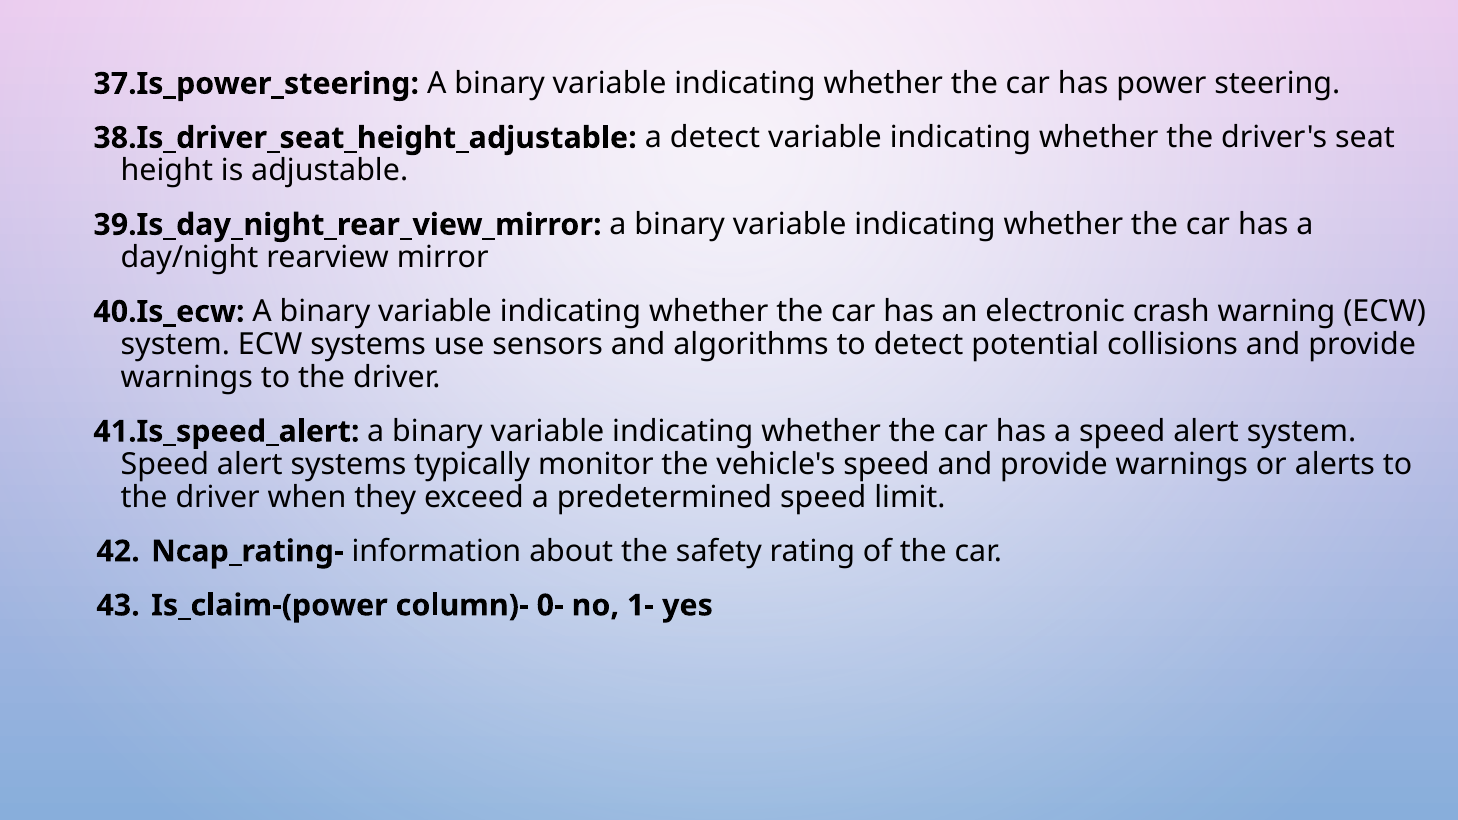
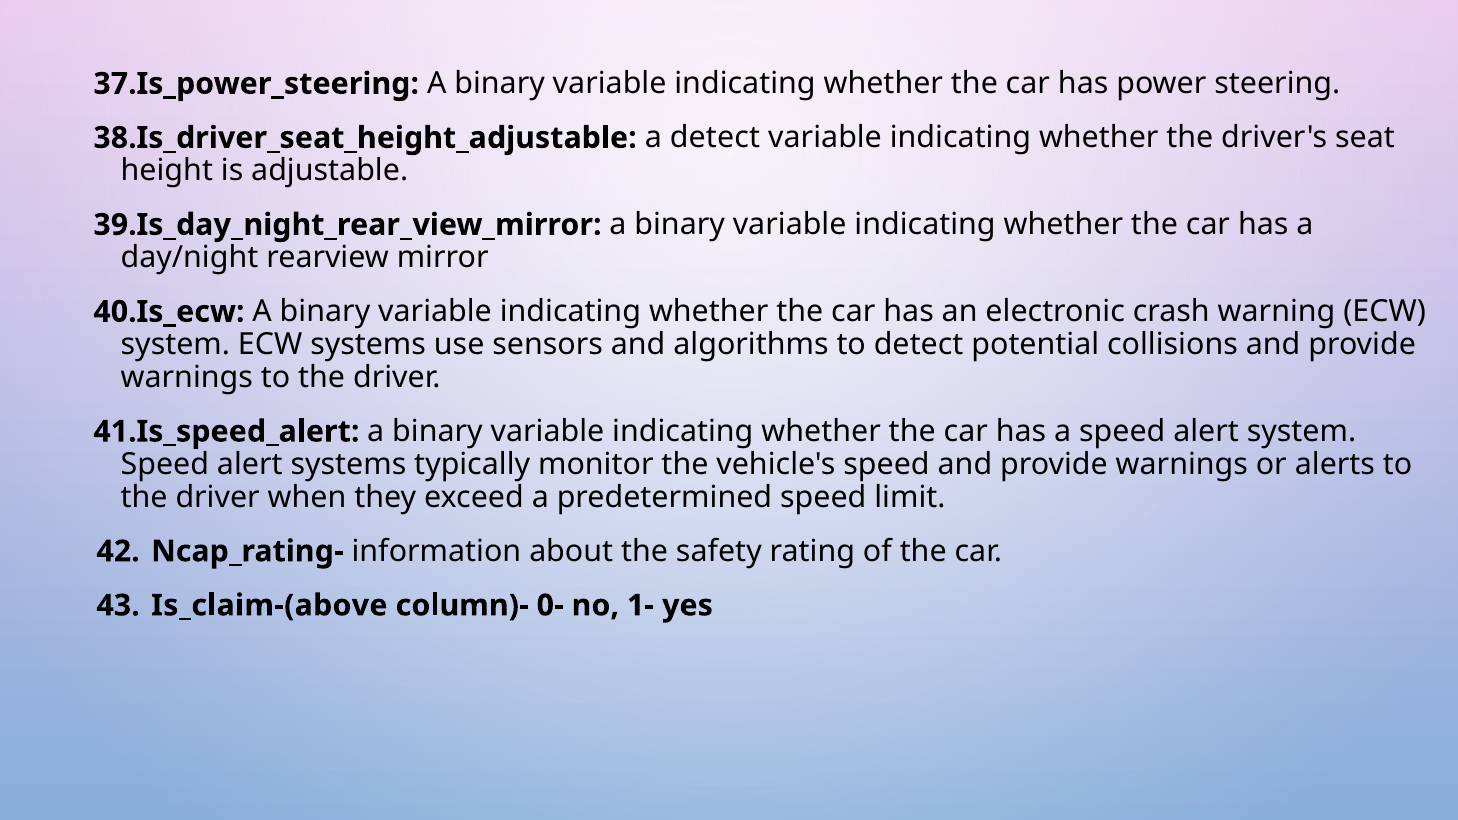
Is_claim-(power: Is_claim-(power -> Is_claim-(above
